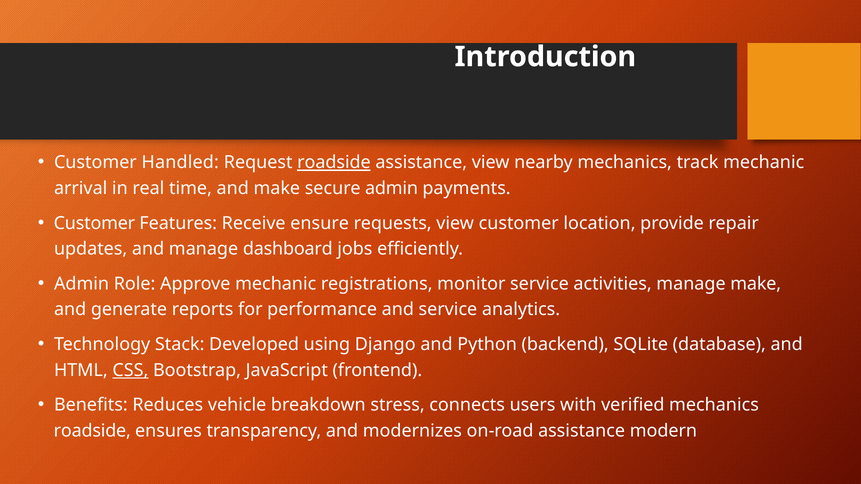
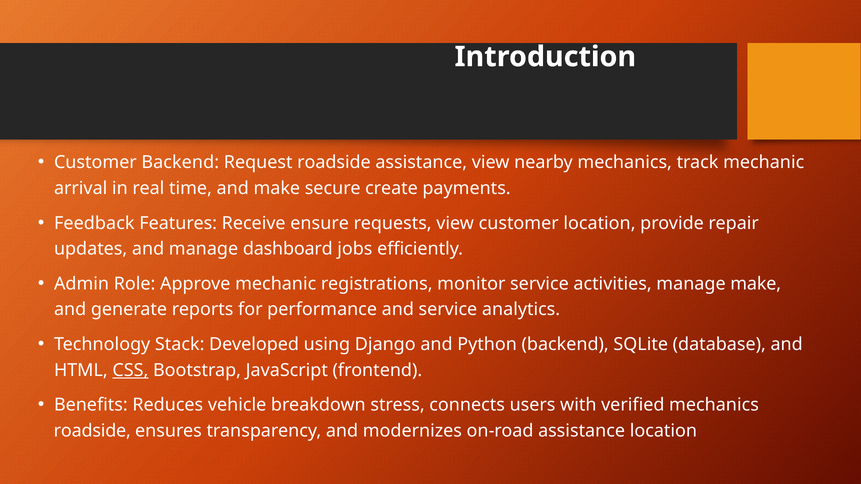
Customer Handled: Handled -> Backend
roadside at (334, 163) underline: present -> none
secure admin: admin -> create
Customer at (94, 223): Customer -> Feedback
assistance modern: modern -> location
